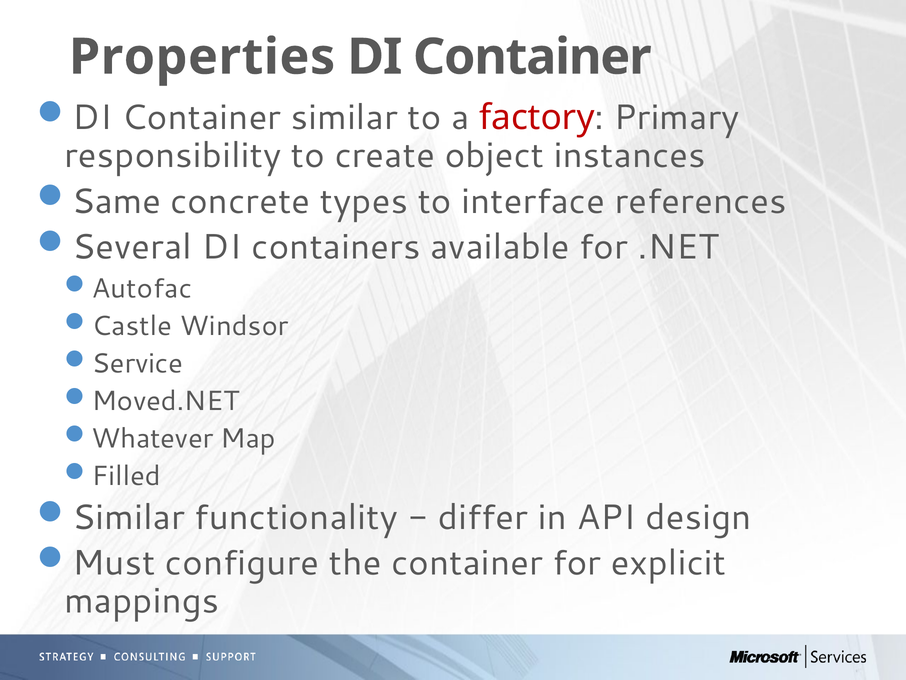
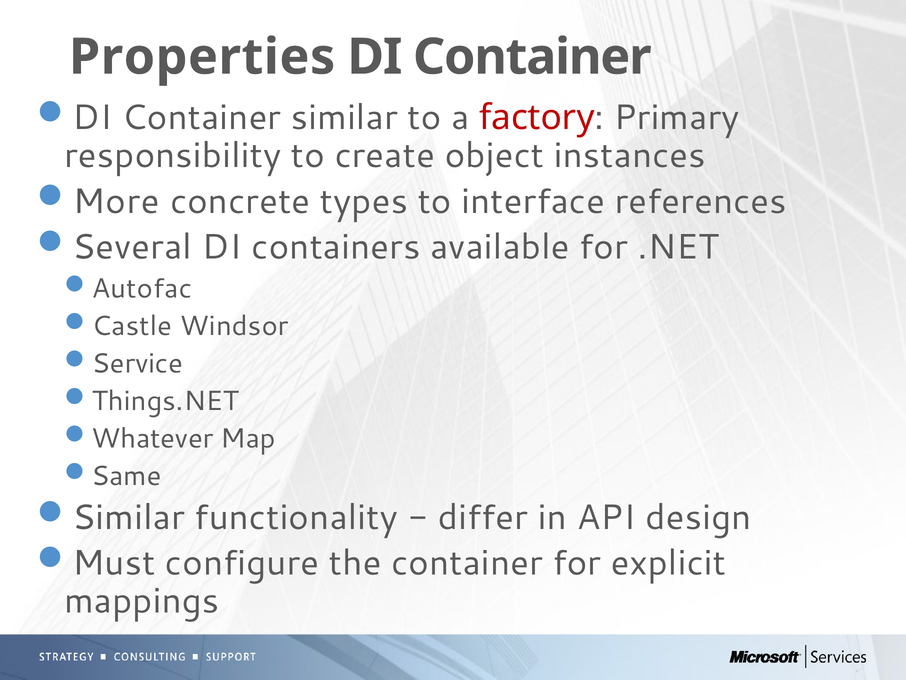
Same: Same -> More
Moved.NET: Moved.NET -> Things.NET
Filled: Filled -> Same
